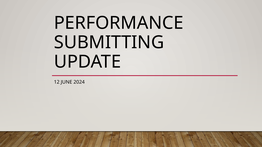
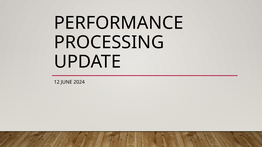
SUBMITTING: SUBMITTING -> PROCESSING
